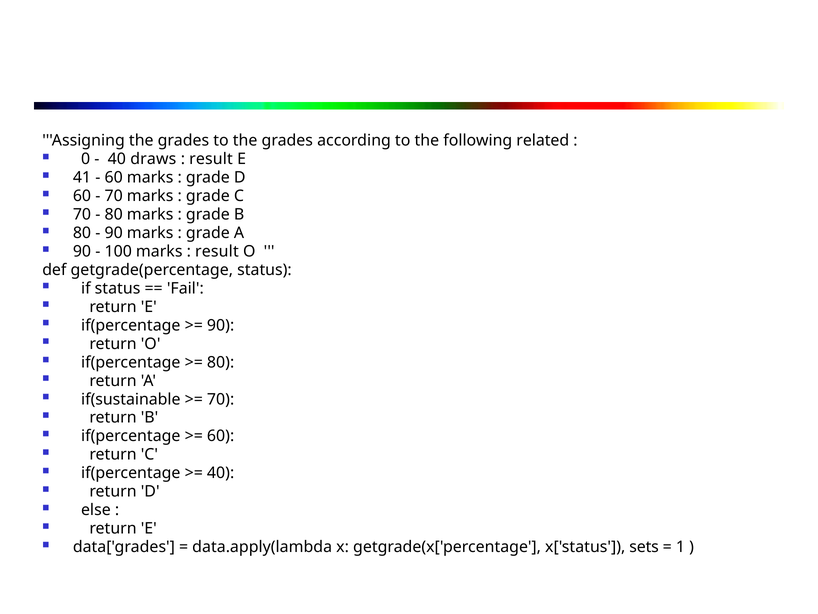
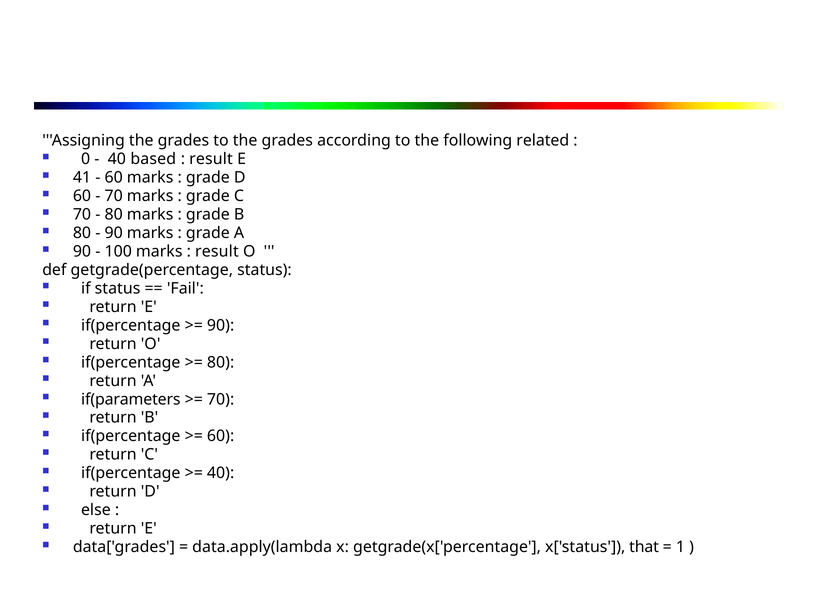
draws: draws -> based
if(sustainable: if(sustainable -> if(parameters
sets: sets -> that
